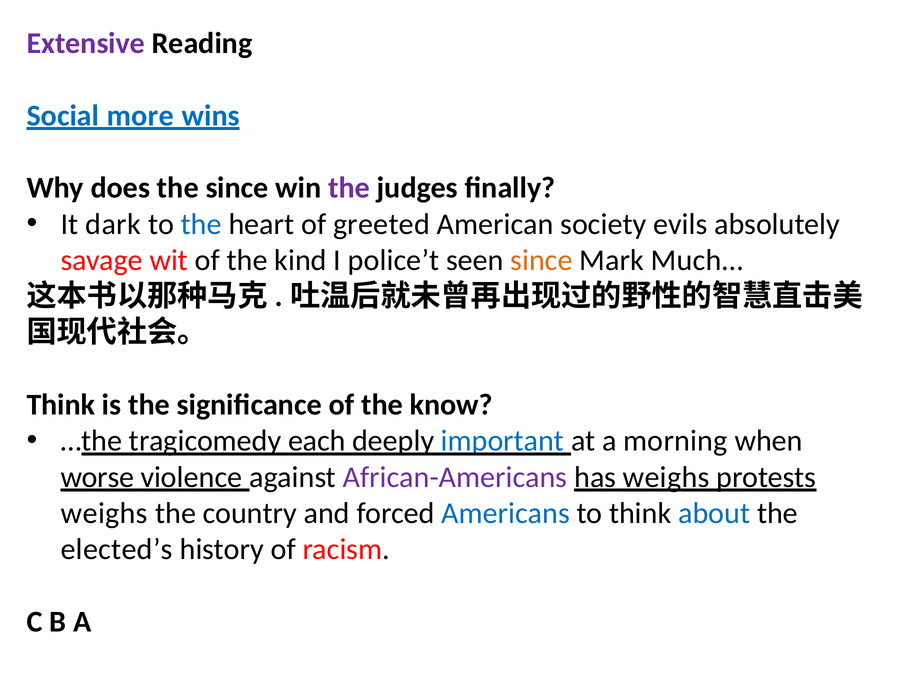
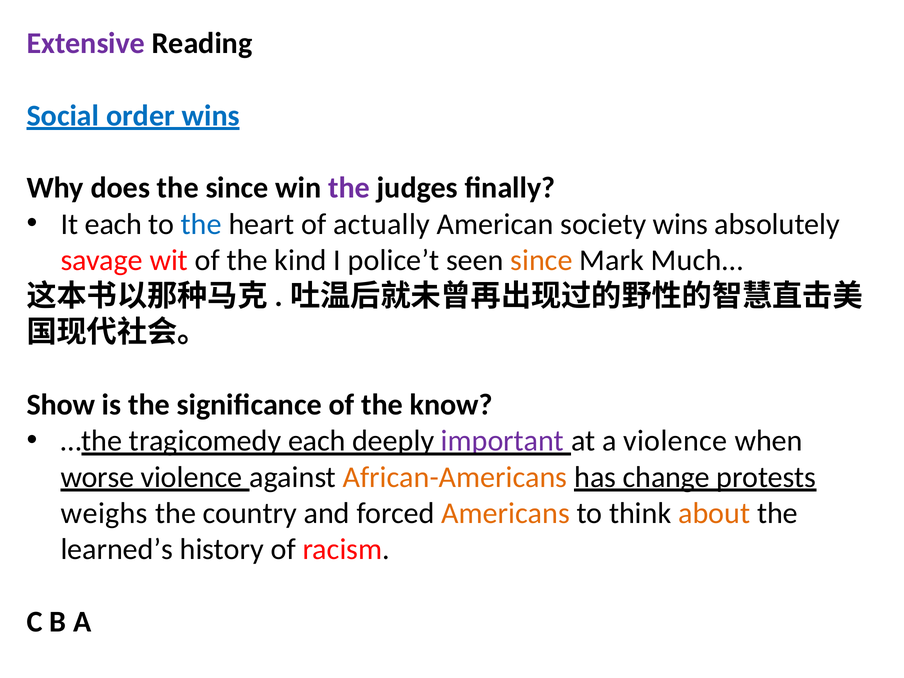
more: more -> order
It dark: dark -> each
greeted: greeted -> actually
society evils: evils -> wins
Think at (61, 405): Think -> Show
important colour: blue -> purple
a morning: morning -> violence
African-Americans colour: purple -> orange
has weighs: weighs -> change
Americans colour: blue -> orange
about colour: blue -> orange
elected’s: elected’s -> learned’s
